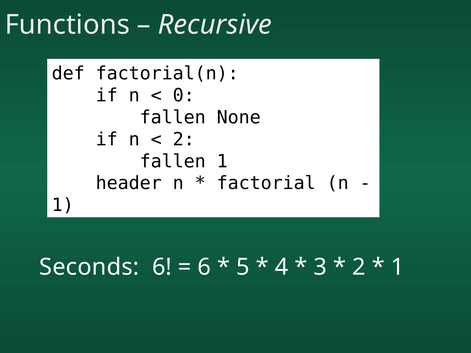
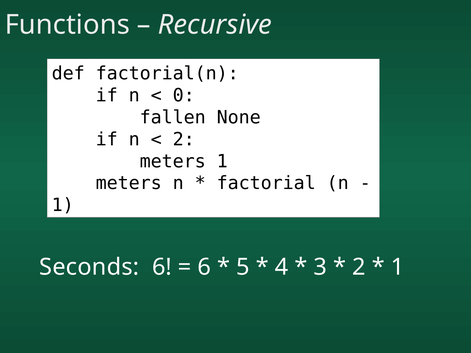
fallen at (173, 161): fallen -> meters
header at (129, 183): header -> meters
